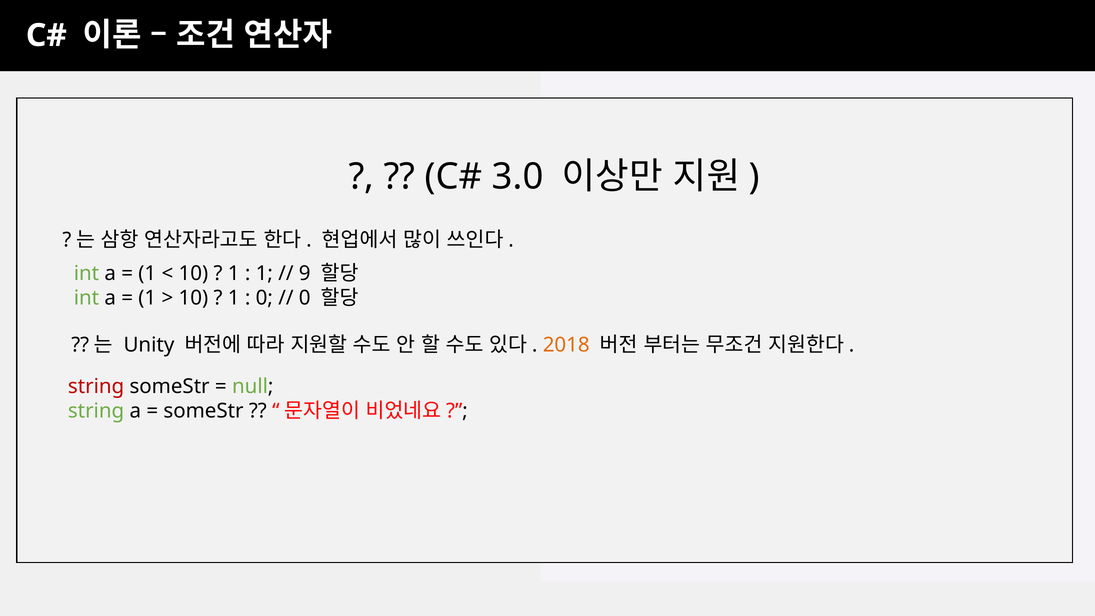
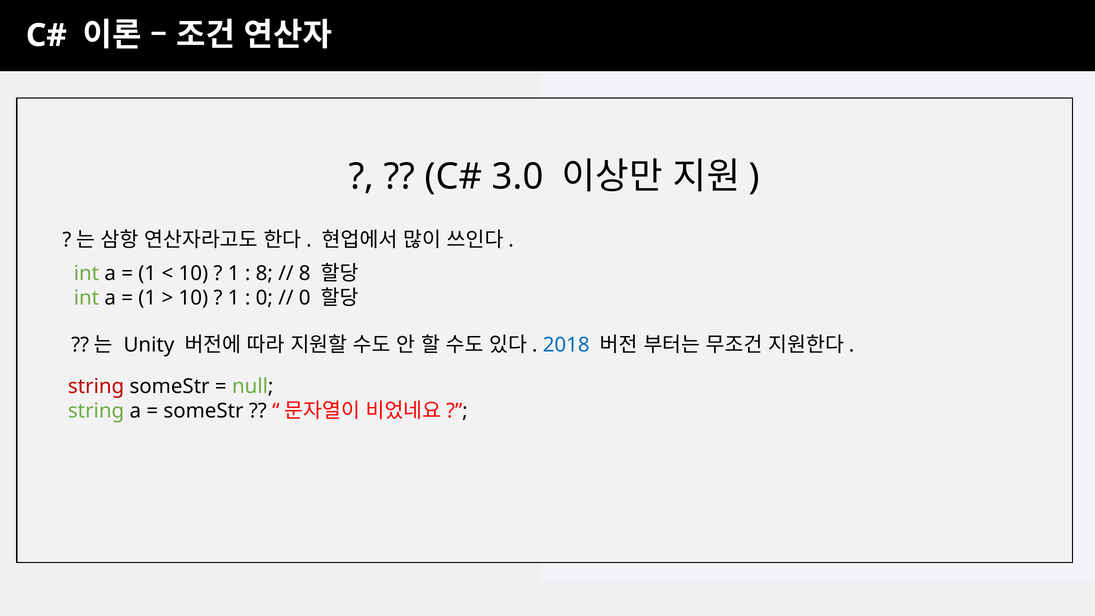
1 at (264, 273): 1 -> 8
9 at (305, 273): 9 -> 8
2018 colour: orange -> blue
